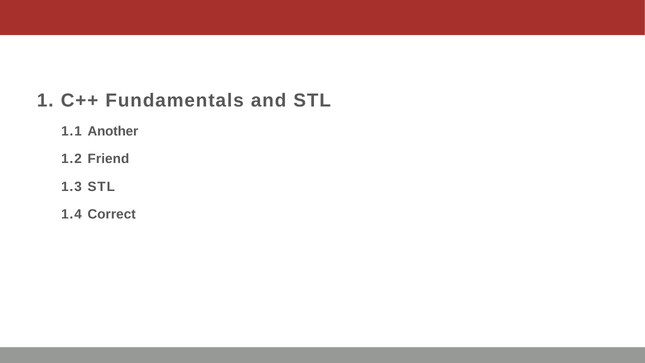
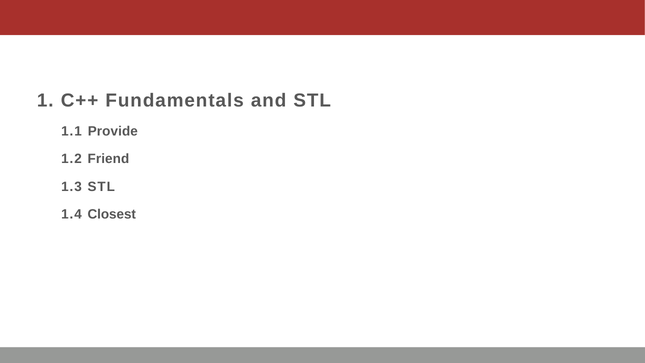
Another: Another -> Provide
Correct: Correct -> Closest
